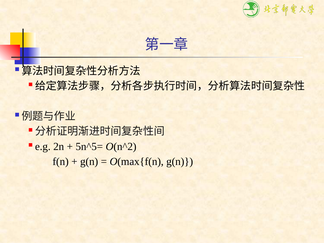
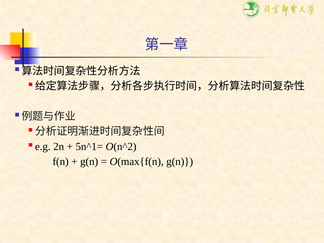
5n^5=: 5n^5= -> 5n^1=
